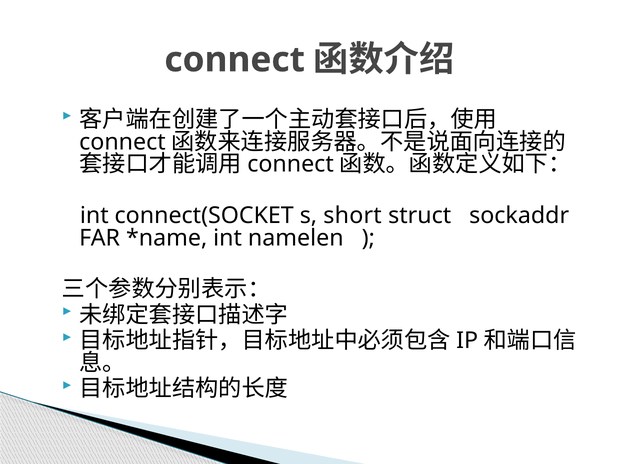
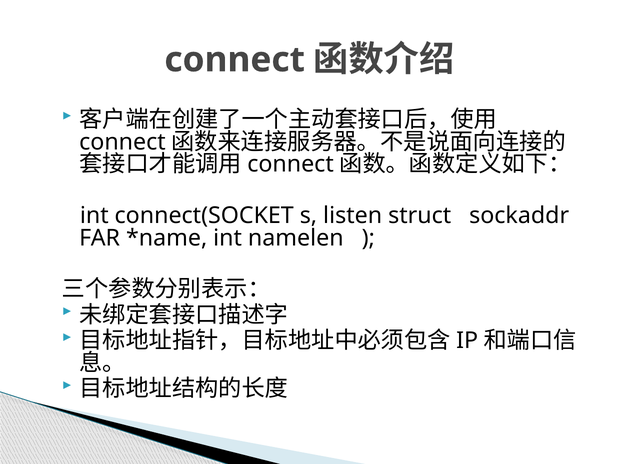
short: short -> listen
